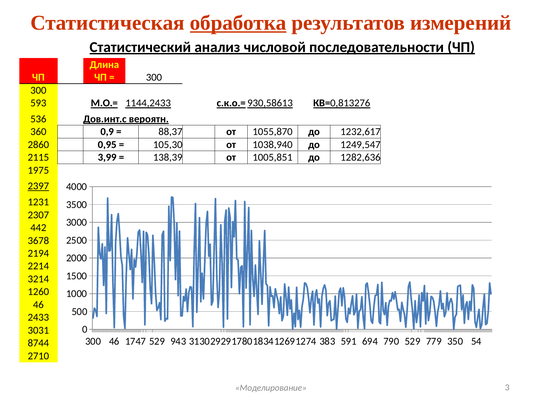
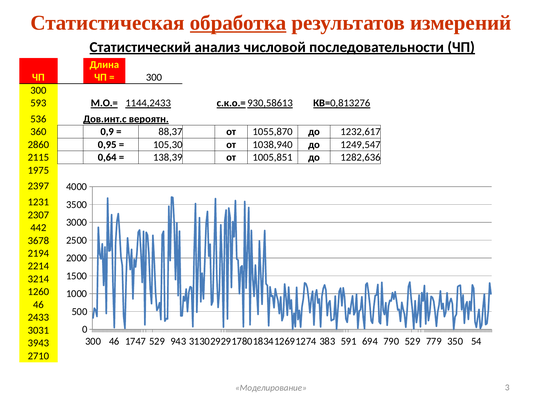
3,99: 3,99 -> 0,64
2397 underline: present -> none
8744: 8744 -> 3943
